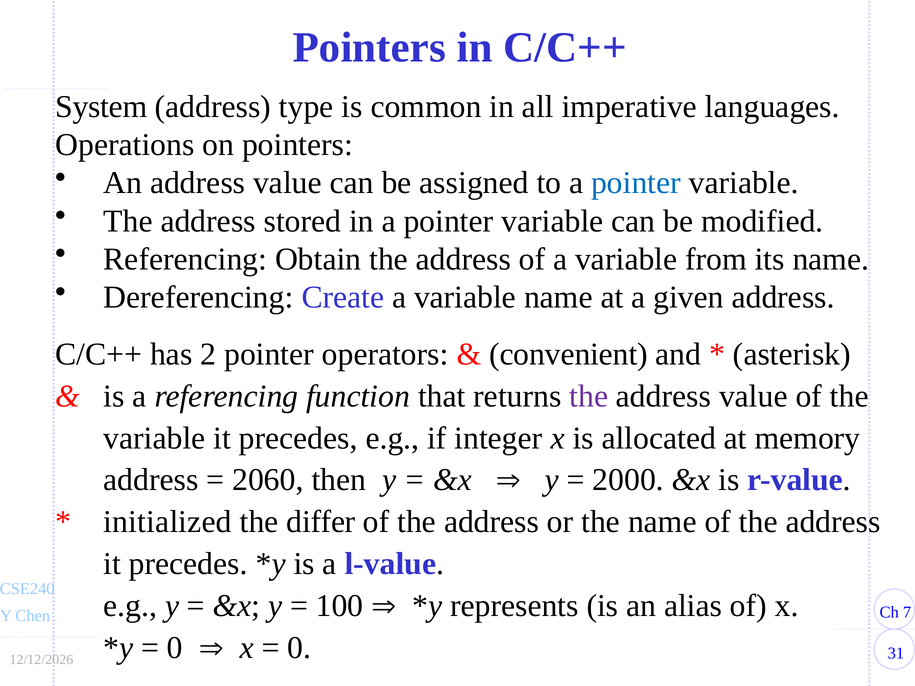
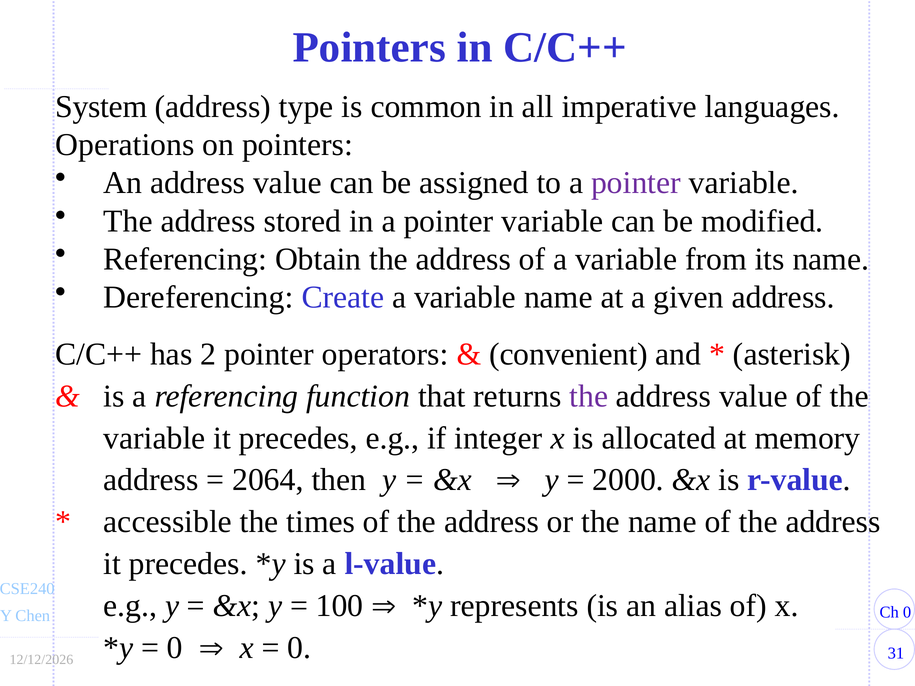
pointer at (636, 183) colour: blue -> purple
2060: 2060 -> 2064
initialized: initialized -> accessible
differ: differ -> times
7 at (907, 613): 7 -> 0
